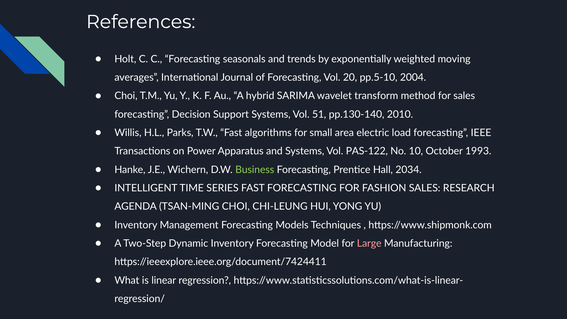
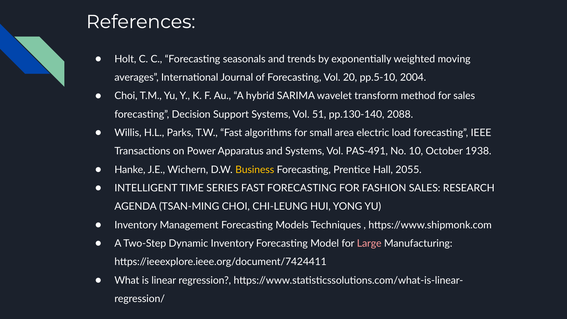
2010: 2010 -> 2088
PAS-122: PAS-122 -> PAS-491
1993: 1993 -> 1938
Business colour: light green -> yellow
2034: 2034 -> 2055
